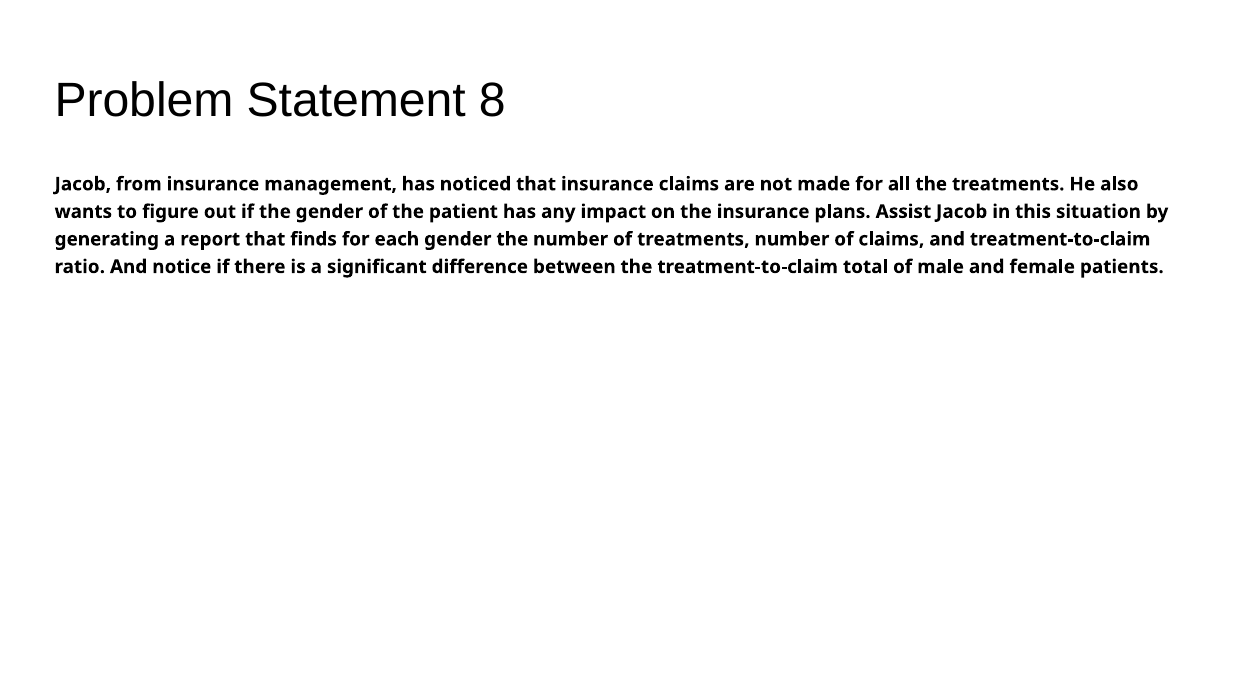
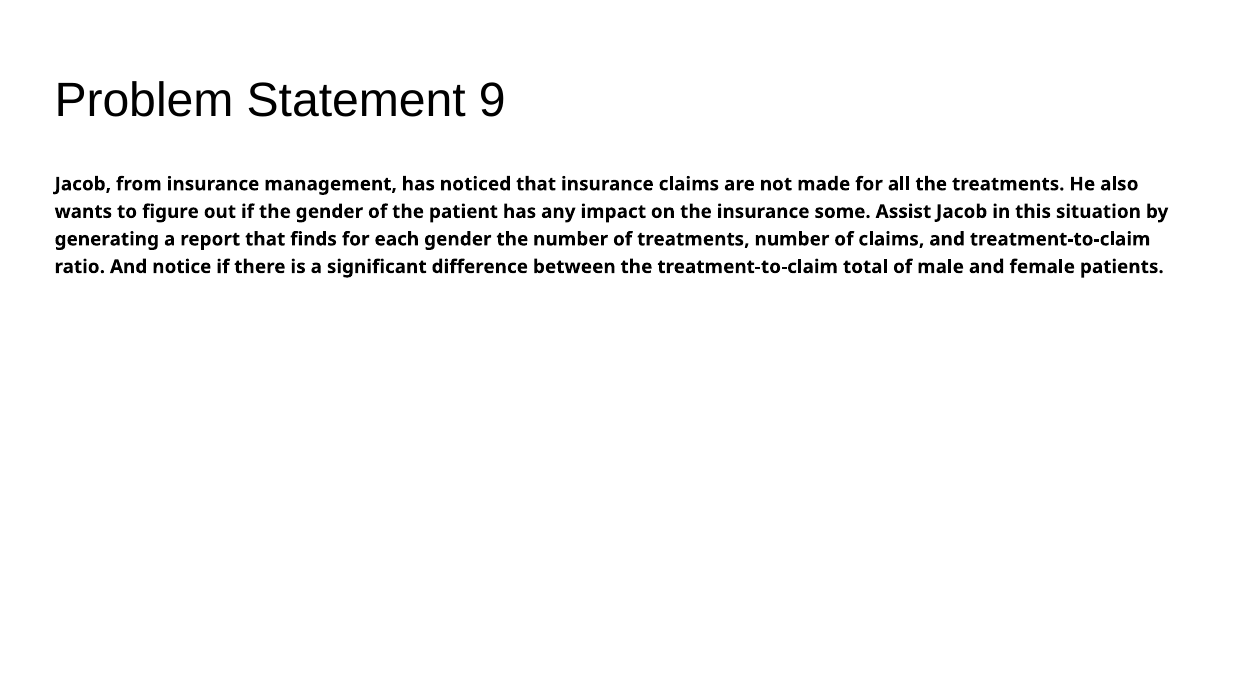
8: 8 -> 9
plans: plans -> some
